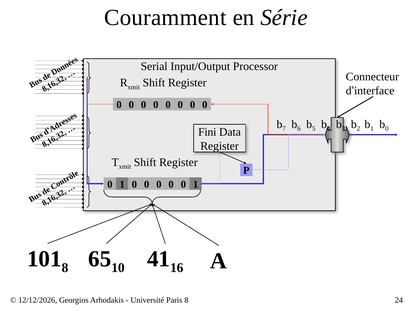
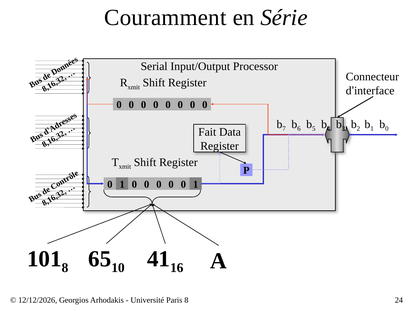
Fini: Fini -> Fait
